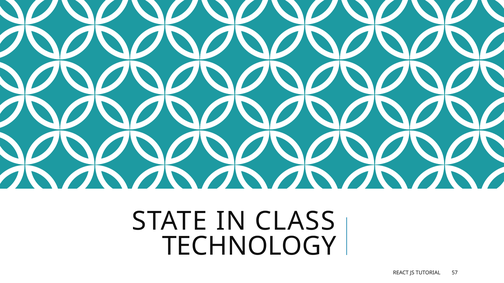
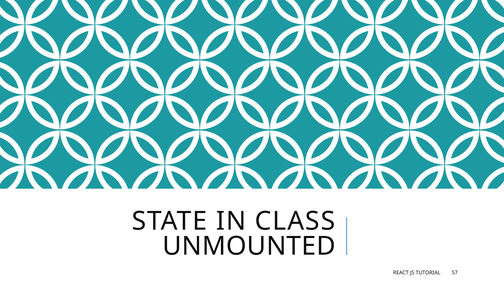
TECHNOLOGY: TECHNOLOGY -> UNMOUNTED
